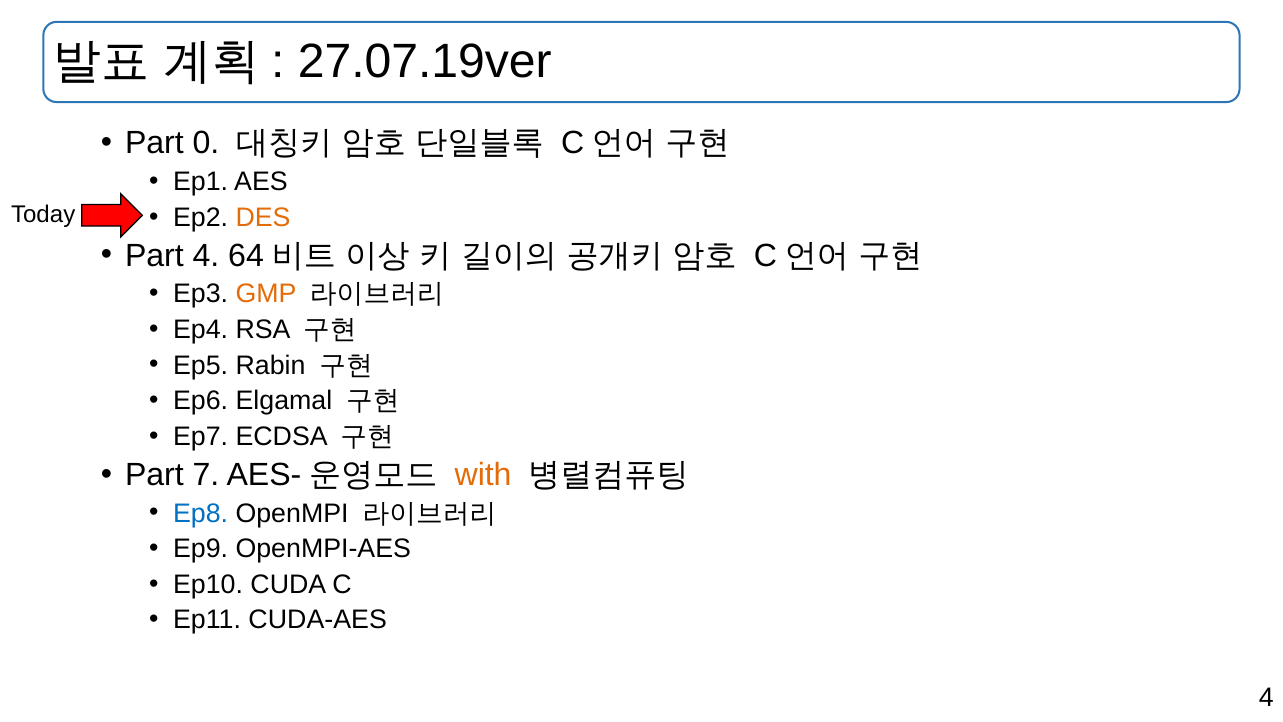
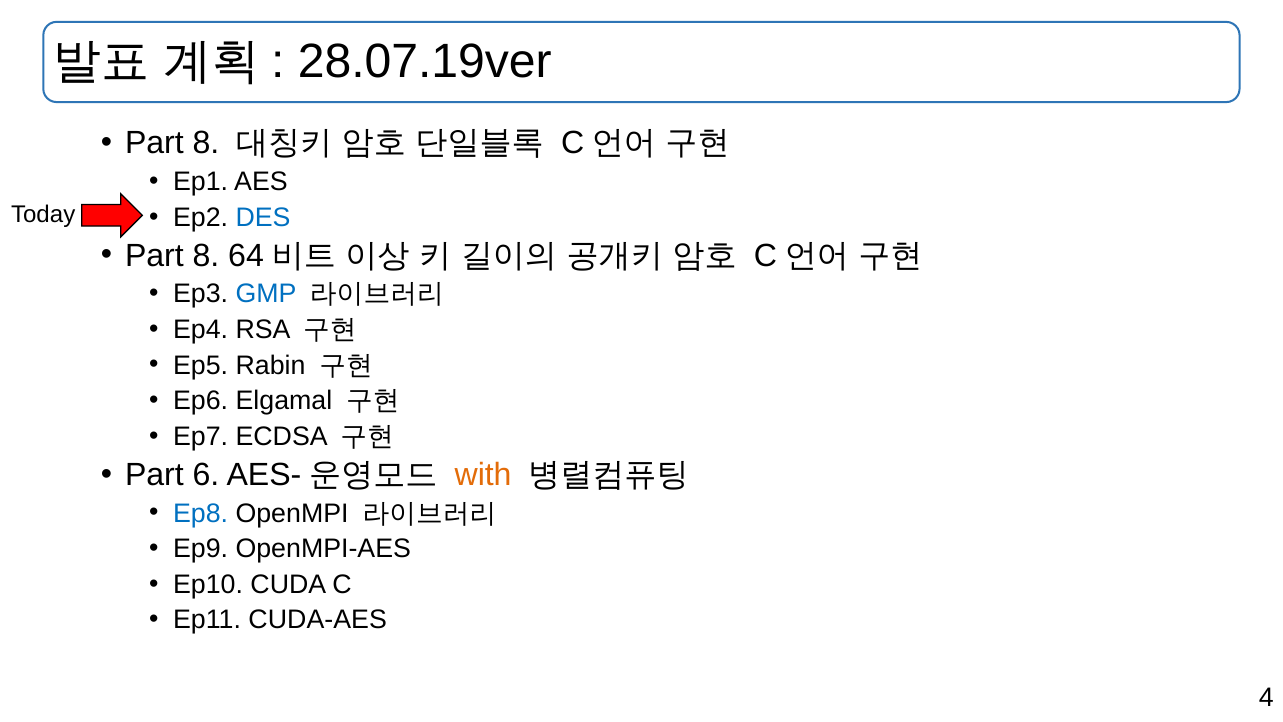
27.07.19ver: 27.07.19ver -> 28.07.19ver
0 at (206, 143): 0 -> 8
DES colour: orange -> blue
4 at (206, 256): 4 -> 8
GMP colour: orange -> blue
7: 7 -> 6
